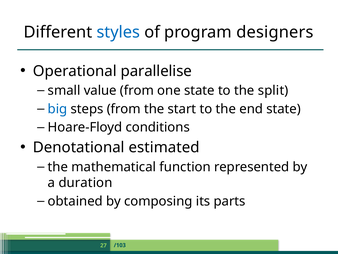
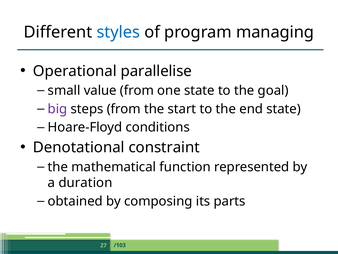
designers: designers -> managing
split: split -> goal
big colour: blue -> purple
estimated: estimated -> constraint
